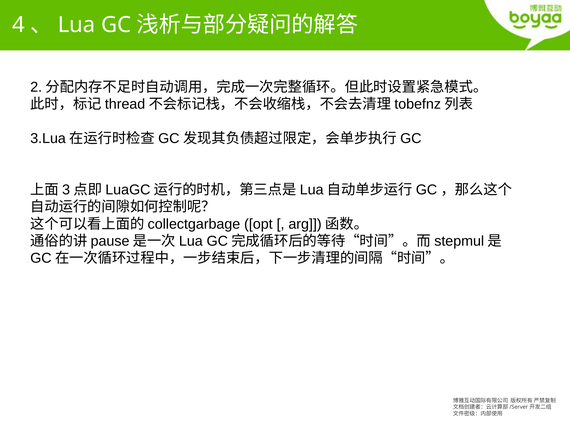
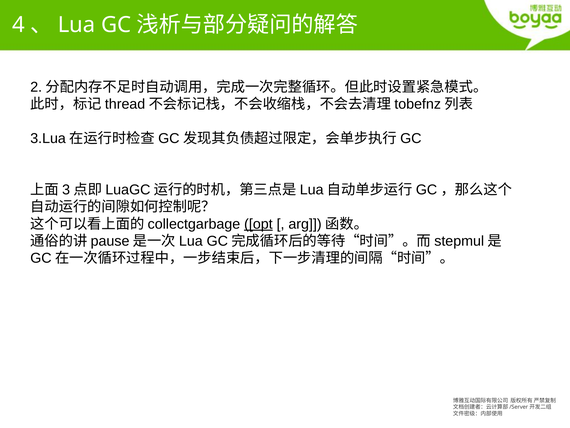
opt underline: none -> present
